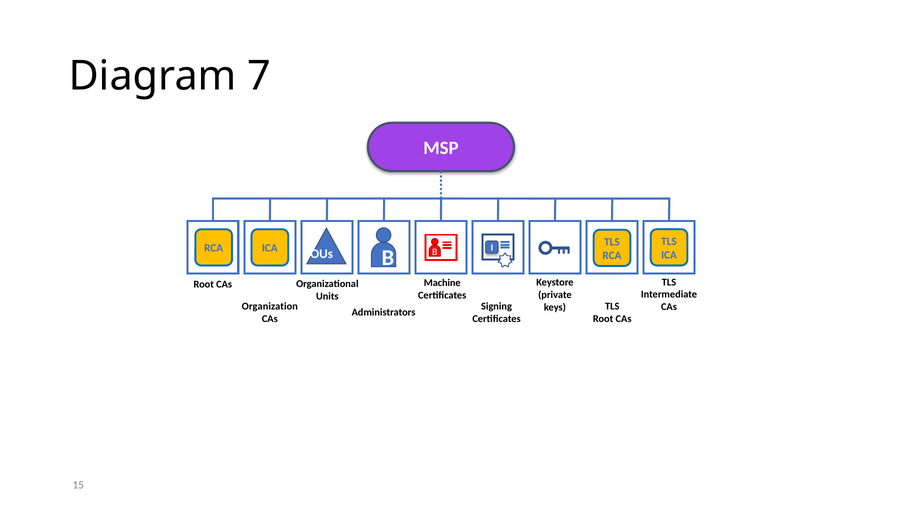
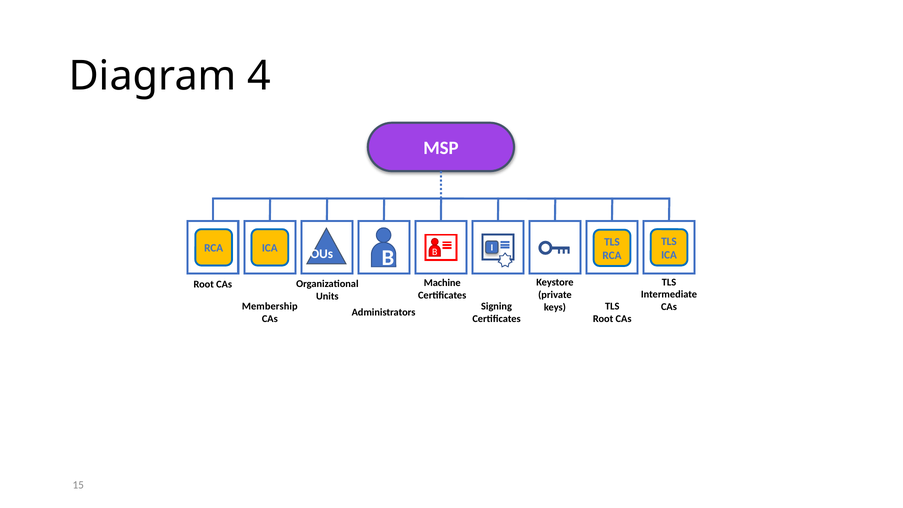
7: 7 -> 4
Organization: Organization -> Membership
